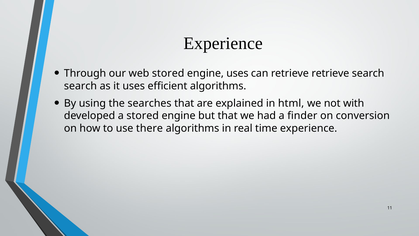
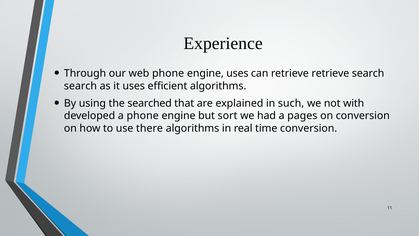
web stored: stored -> phone
searches: searches -> searched
html: html -> such
a stored: stored -> phone
but that: that -> sort
finder: finder -> pages
time experience: experience -> conversion
